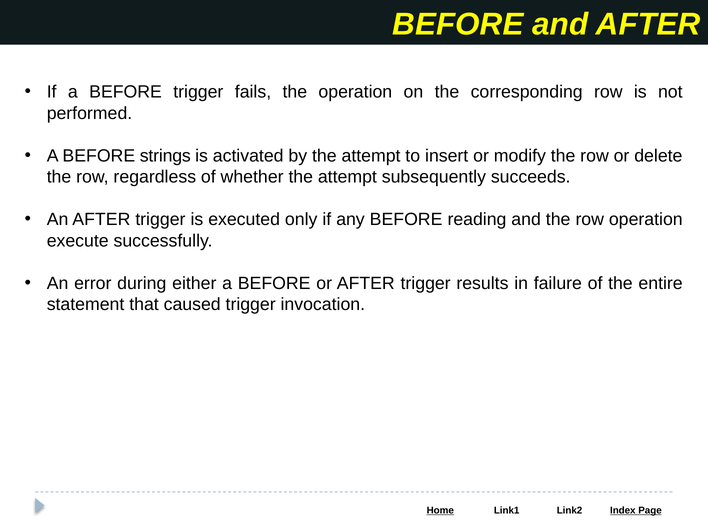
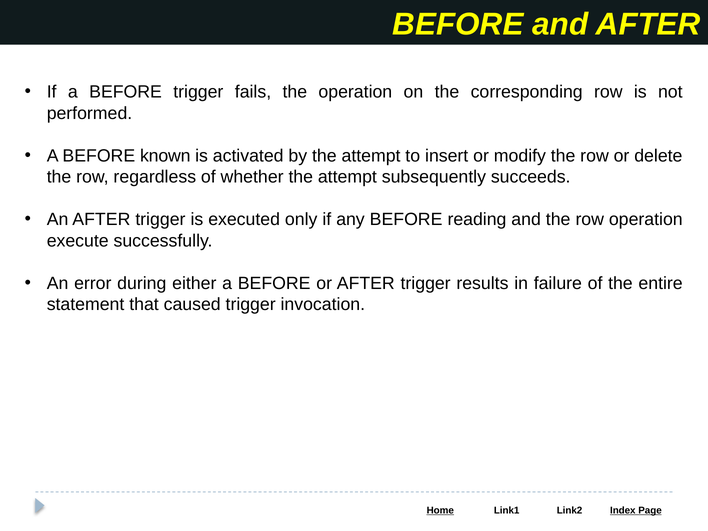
strings: strings -> known
